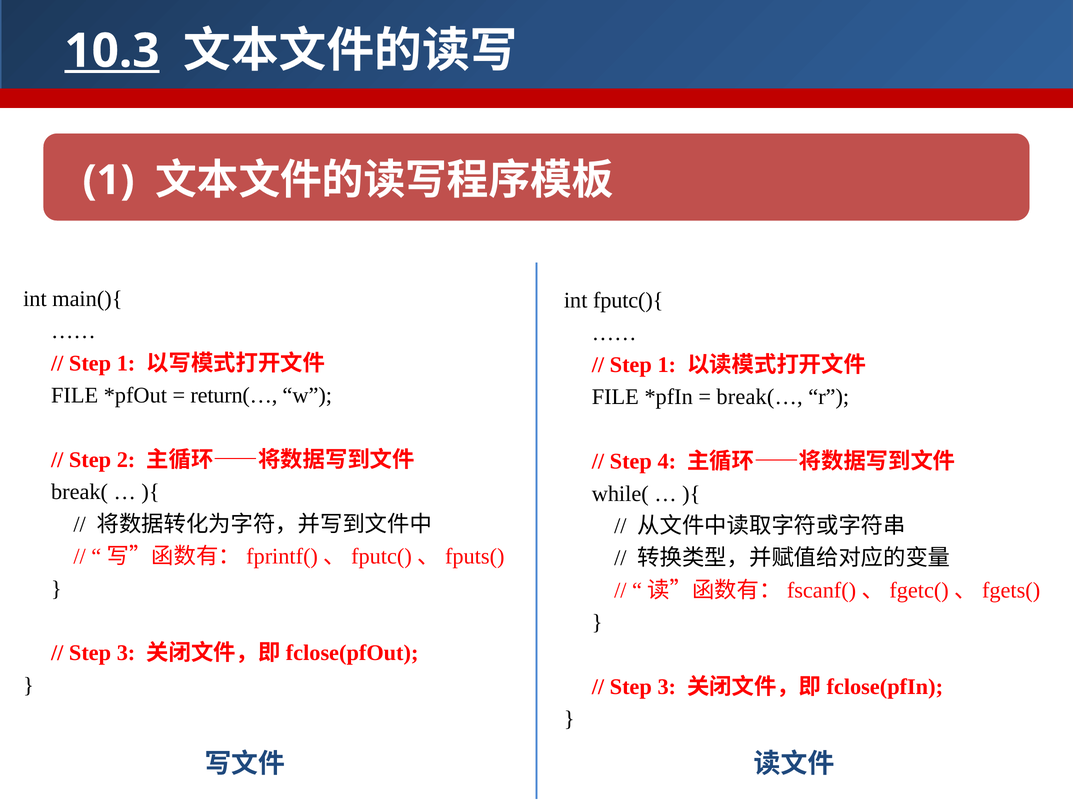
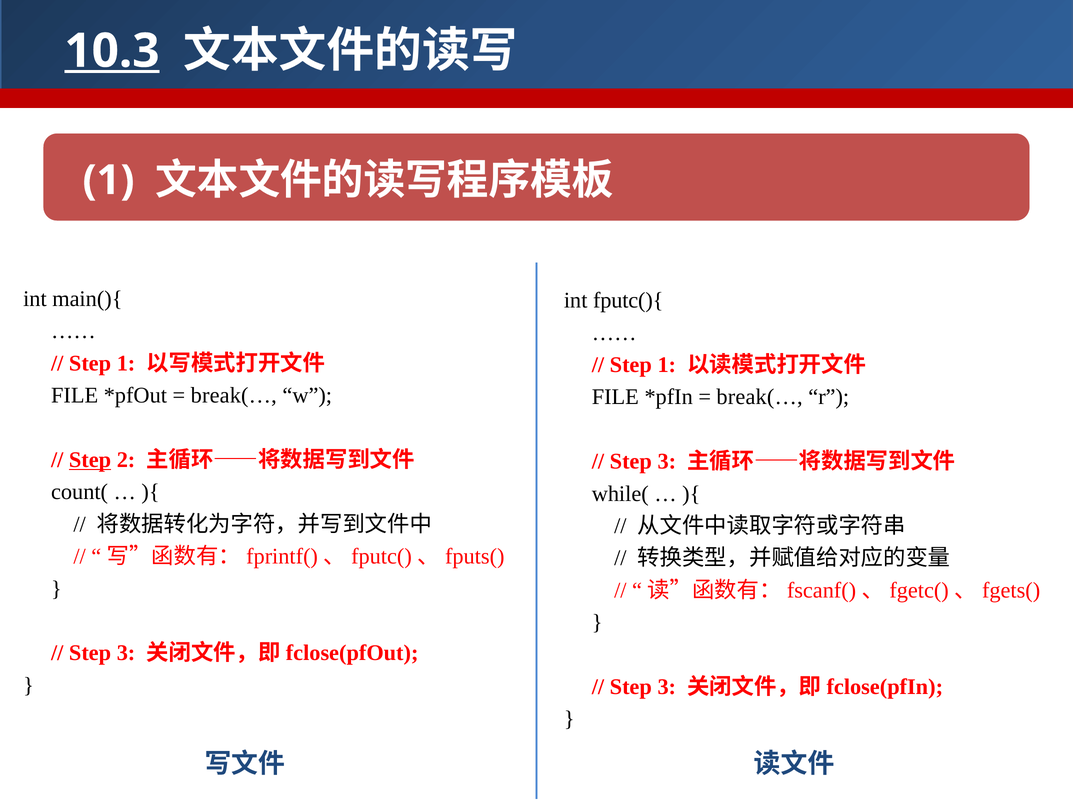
return(… at (234, 395): return(… -> break(…
Step at (90, 460) underline: none -> present
4 at (667, 461): 4 -> 3
break(: break( -> count(
